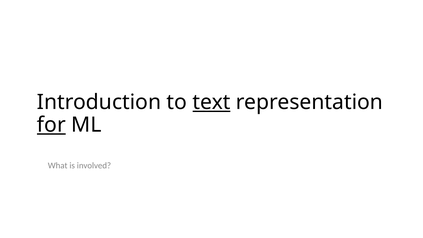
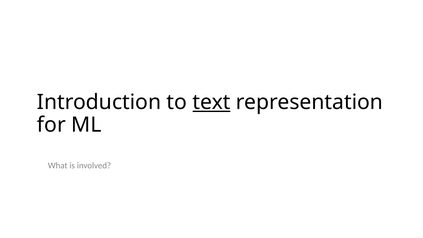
for underline: present -> none
